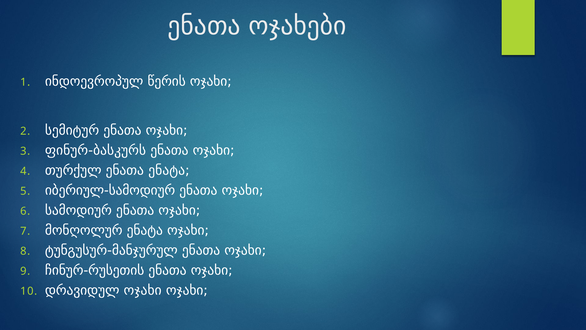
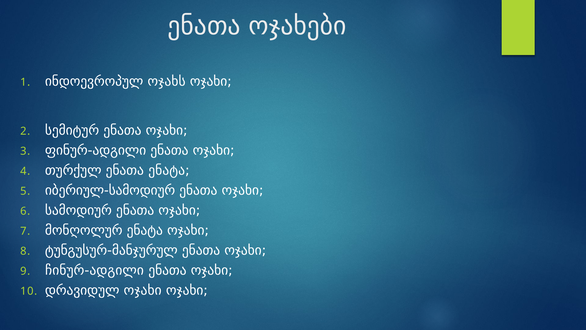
წერის: წერის -> ოჯახს
ფინურ-ბასკურს: ფინურ-ბასკურს -> ფინურ-ადგილი
ჩინურ-რუსეთის: ჩინურ-რუსეთის -> ჩინურ-ადგილი
